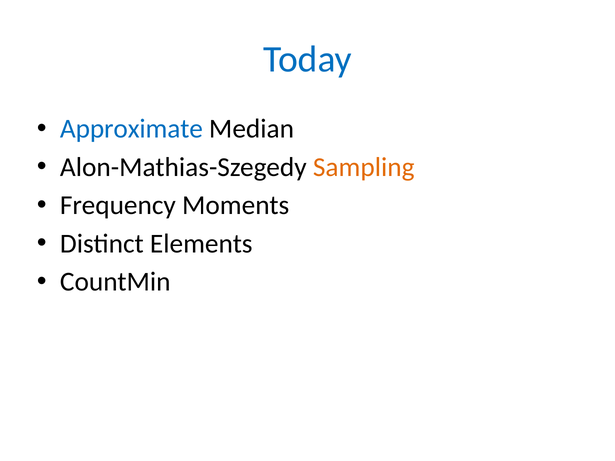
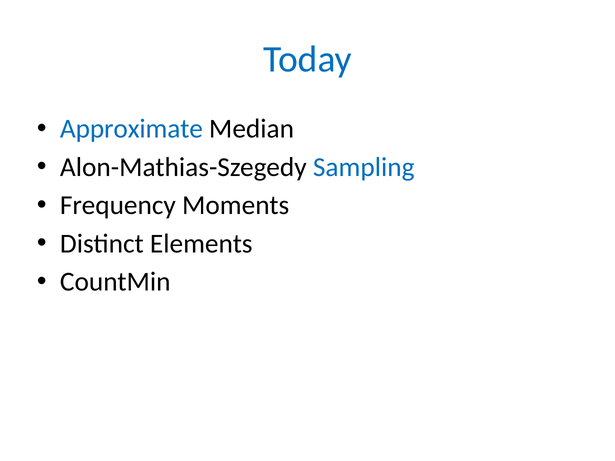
Sampling colour: orange -> blue
